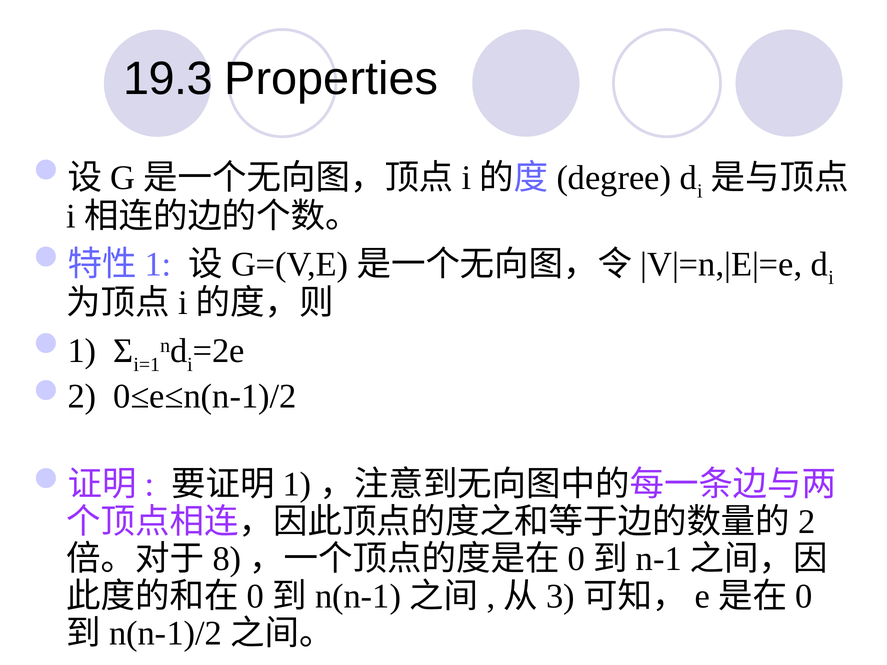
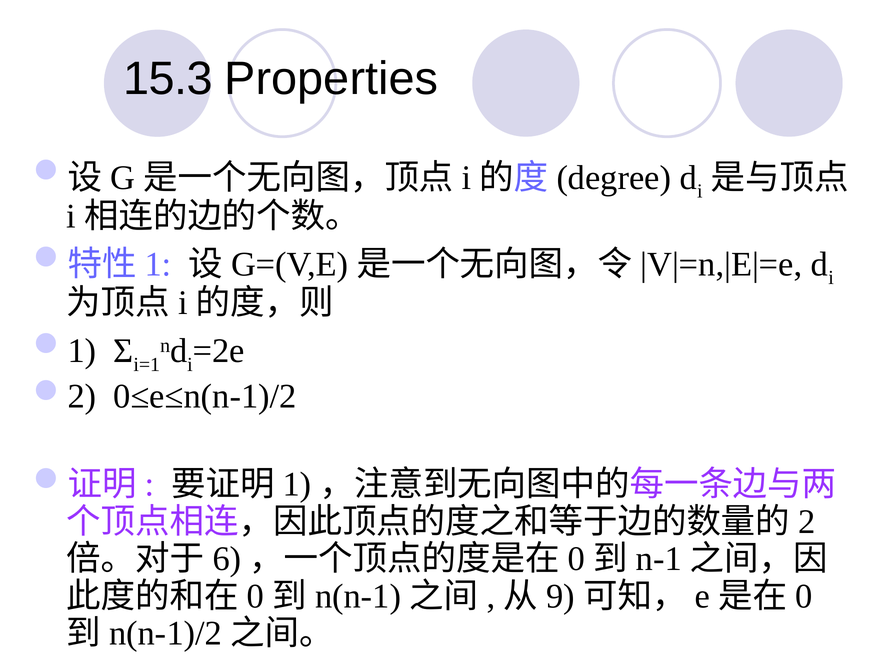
19.3: 19.3 -> 15.3
8: 8 -> 6
3: 3 -> 9
